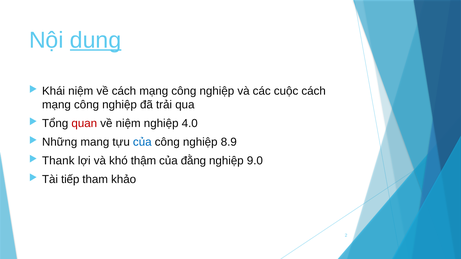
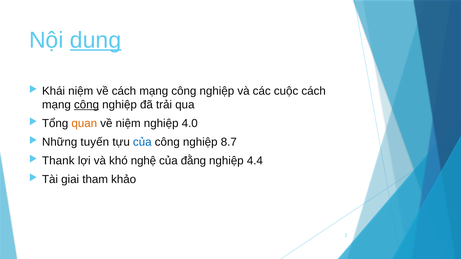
công at (87, 105) underline: none -> present
quan colour: red -> orange
mang: mang -> tuyến
8.9: 8.9 -> 8.7
thậm: thậm -> nghệ
9.0: 9.0 -> 4.4
tiếp: tiếp -> giai
